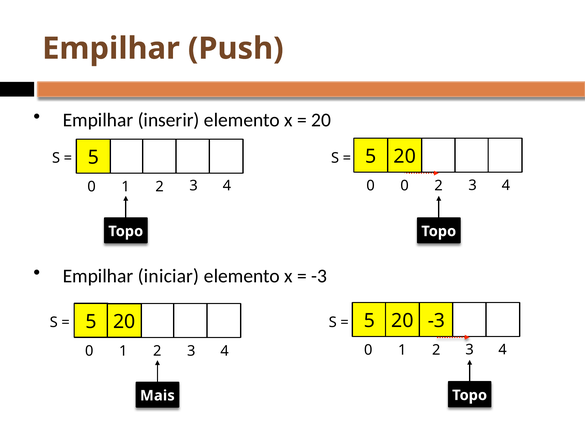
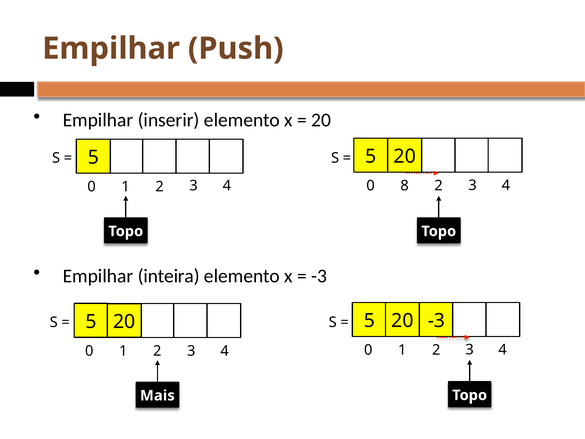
0 0: 0 -> 8
iniciar: iniciar -> inteira
